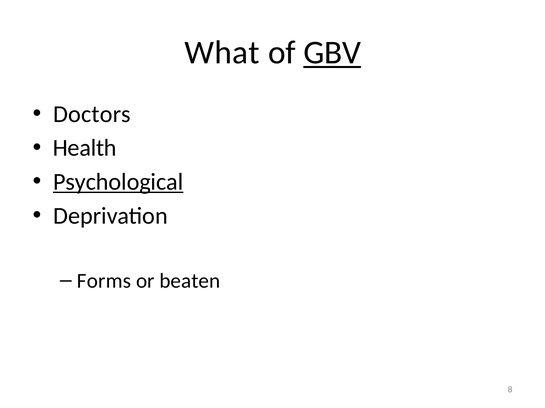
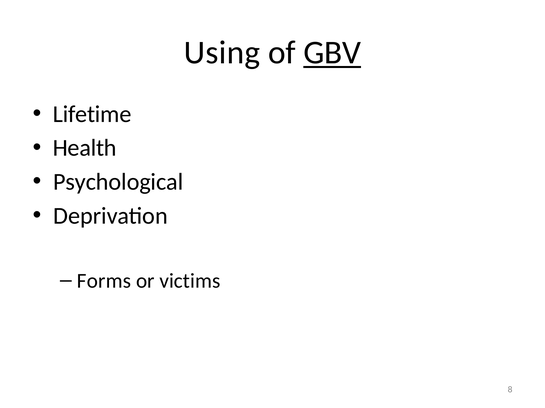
What: What -> Using
Doctors: Doctors -> Lifetime
Psychological underline: present -> none
beaten: beaten -> victims
